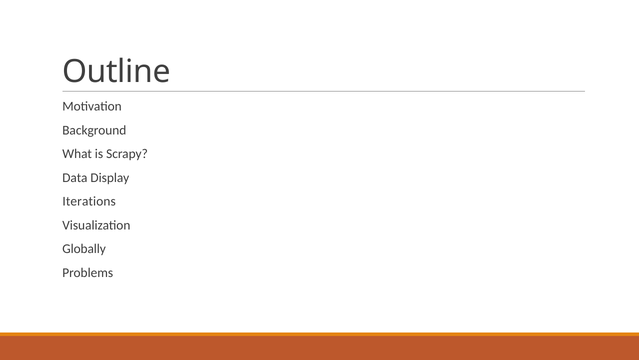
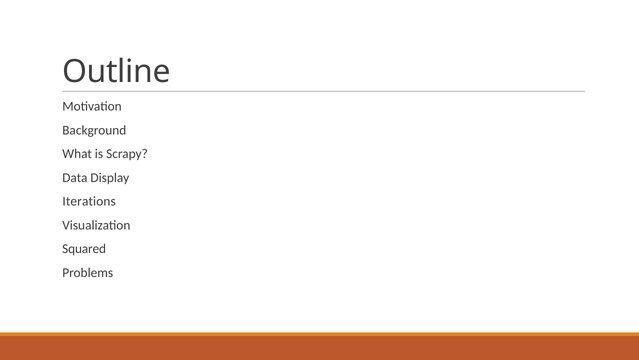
Globally: Globally -> Squared
